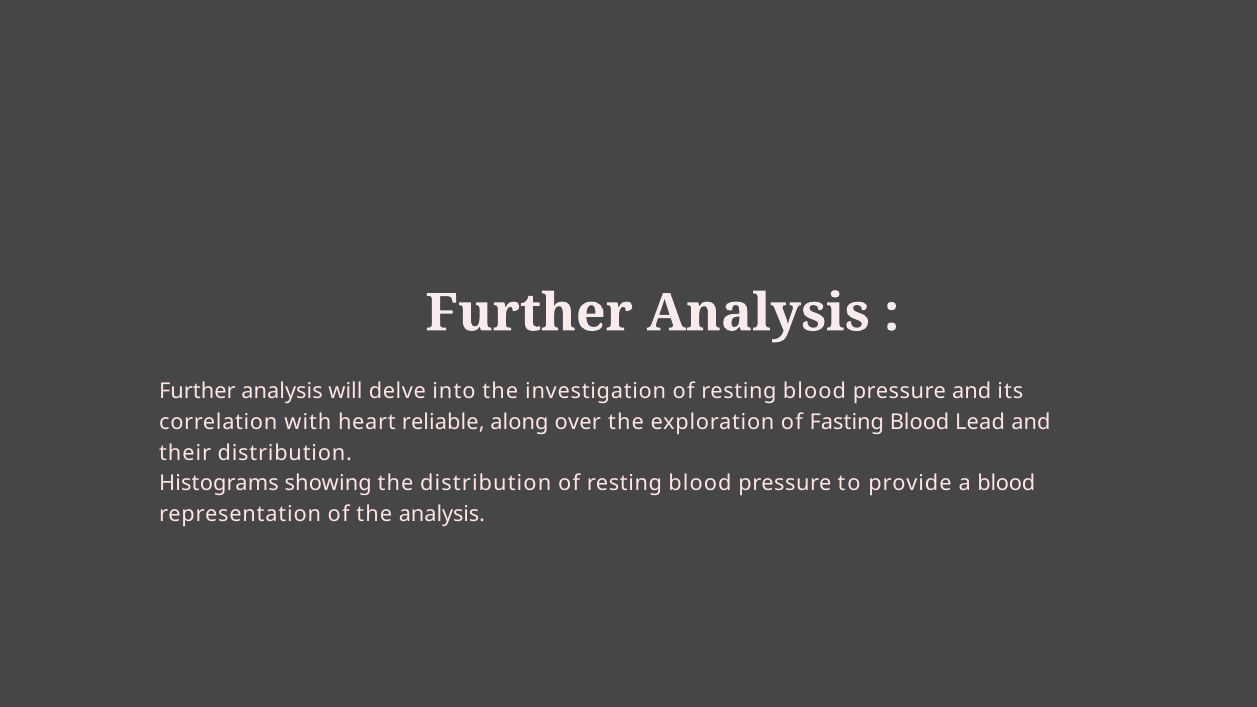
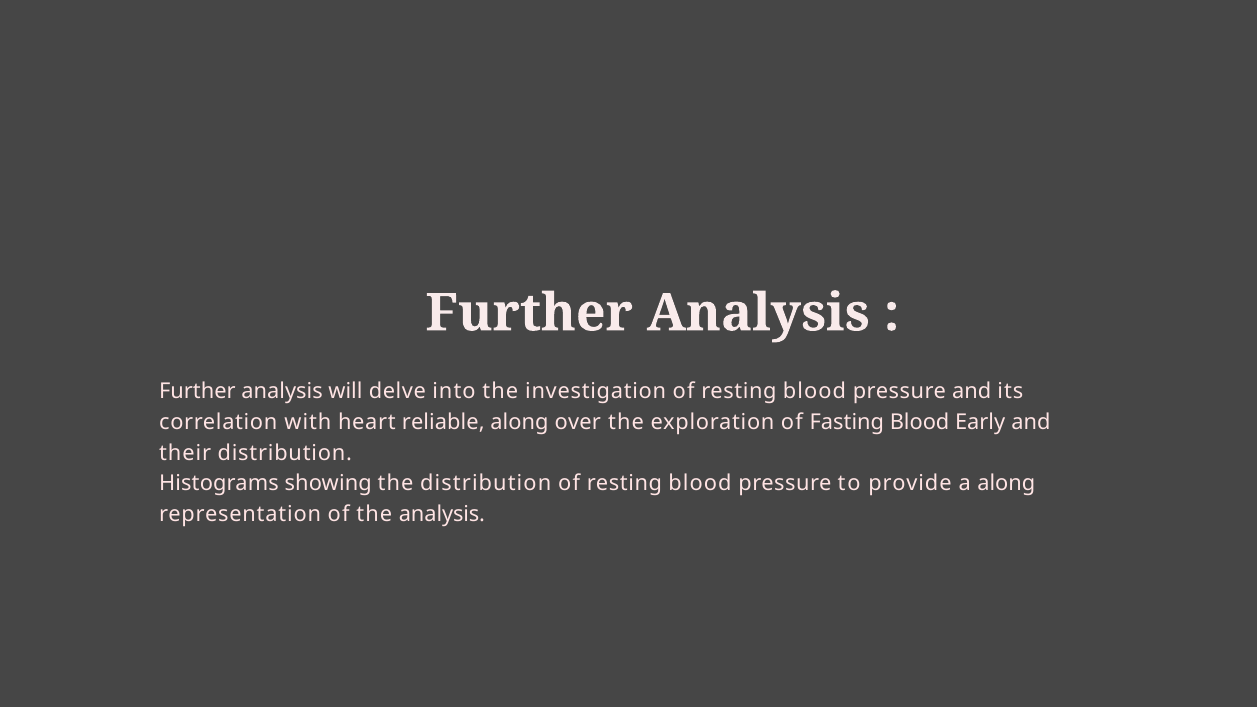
Lead: Lead -> Early
a blood: blood -> along
